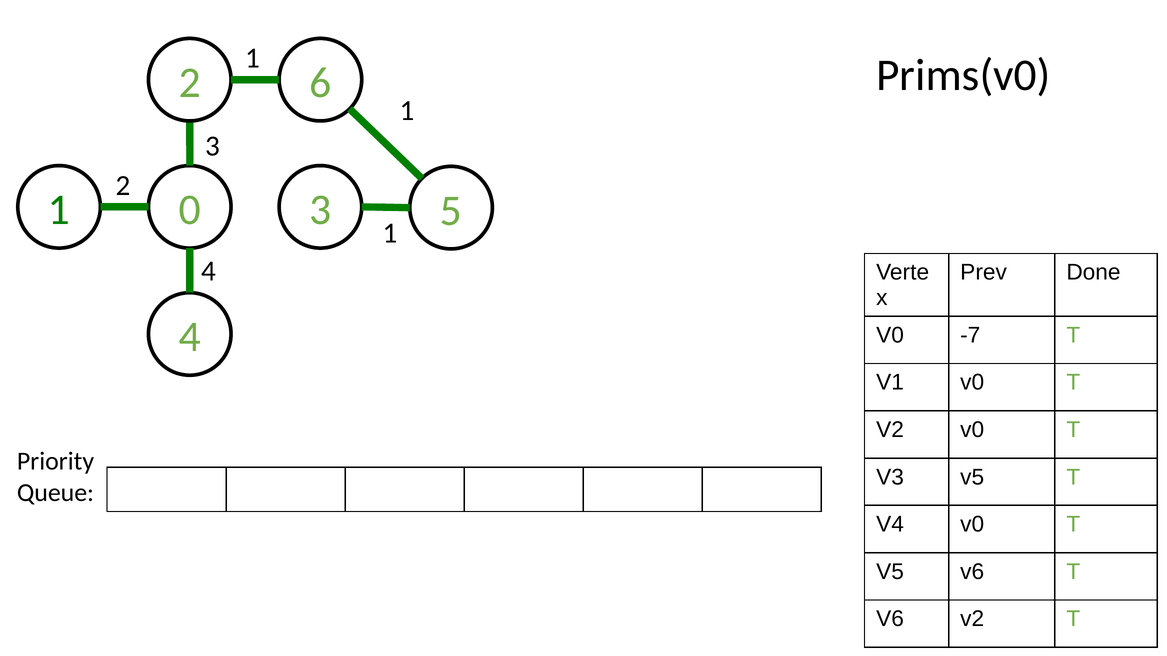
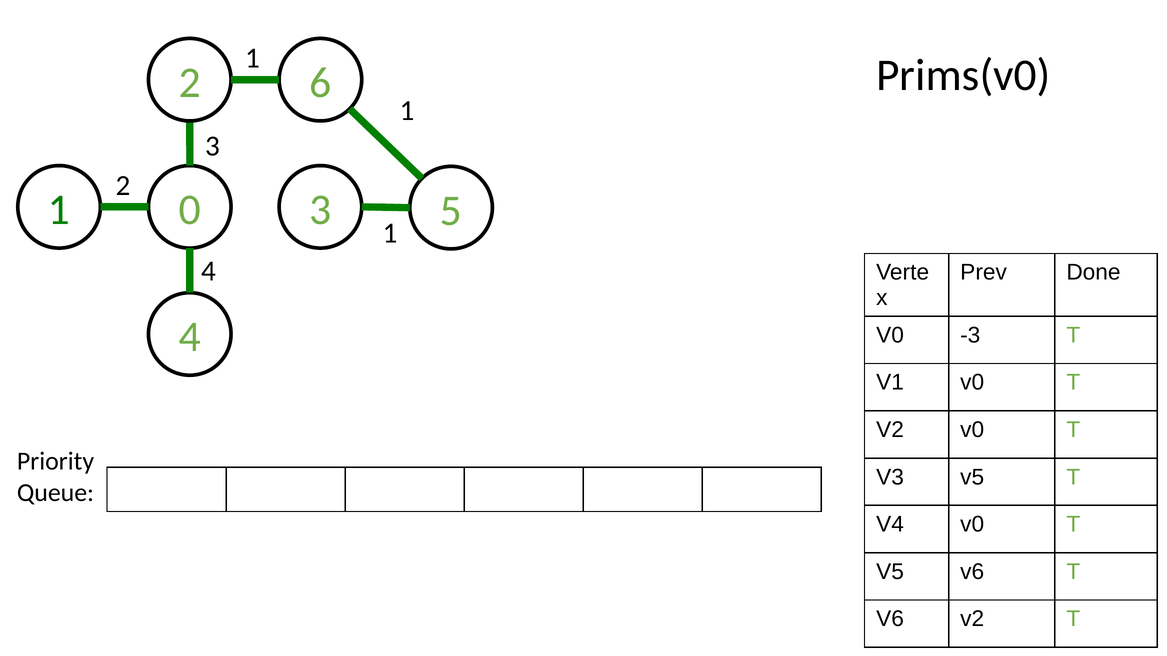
-7: -7 -> -3
